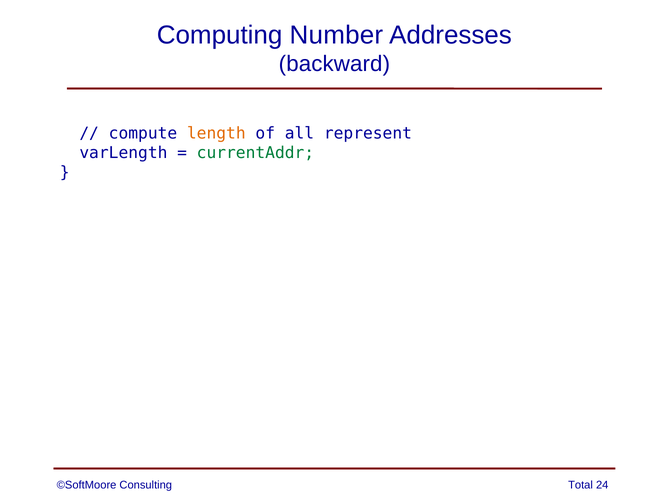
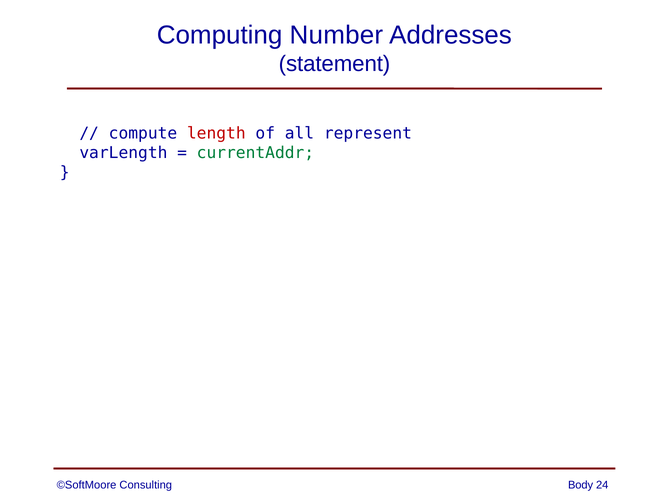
backward: backward -> statement
length colour: orange -> red
Total: Total -> Body
